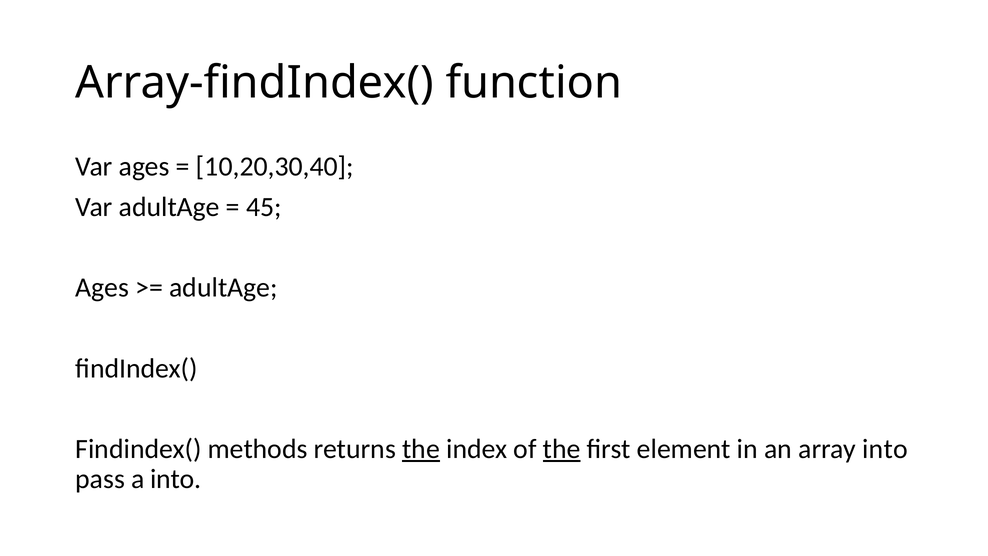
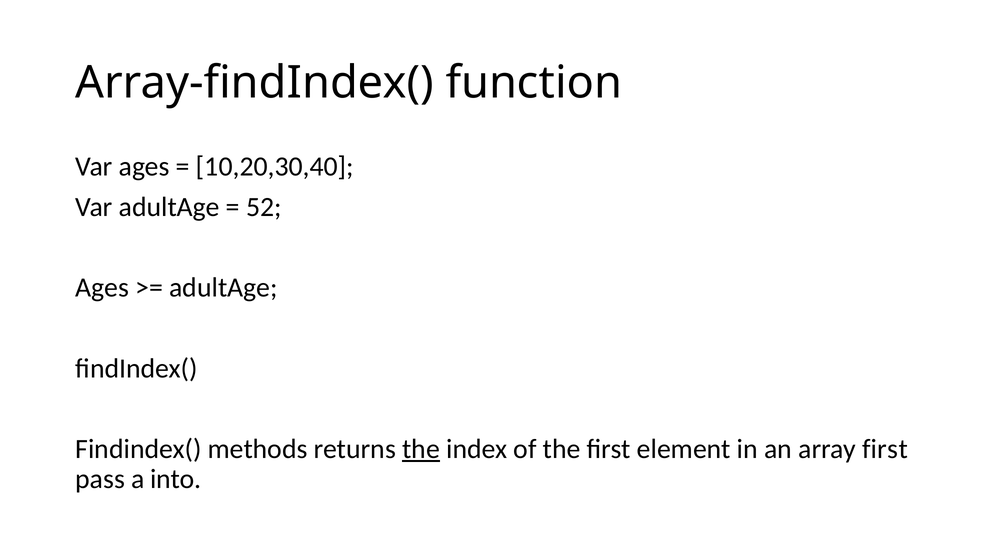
45: 45 -> 52
the at (562, 449) underline: present -> none
array into: into -> first
